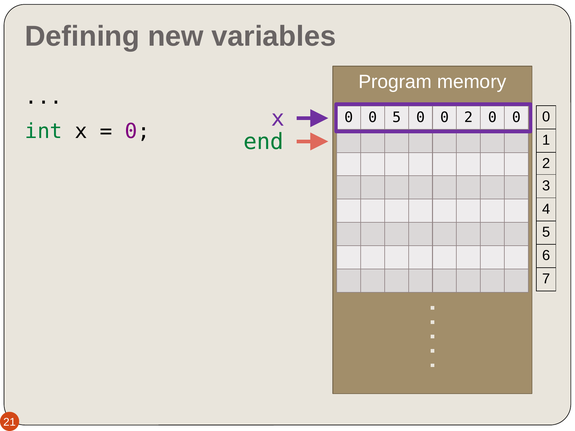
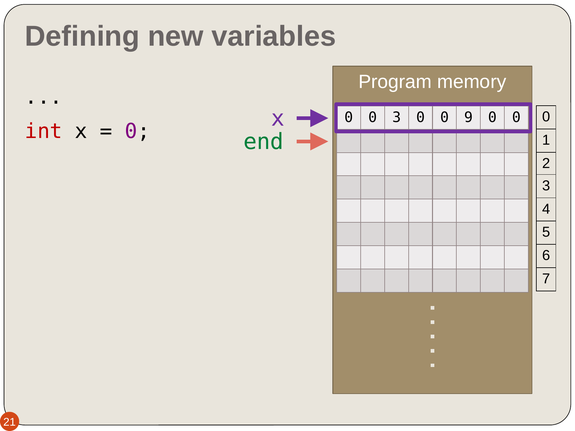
0 5: 5 -> 3
0 2: 2 -> 9
int colour: green -> red
